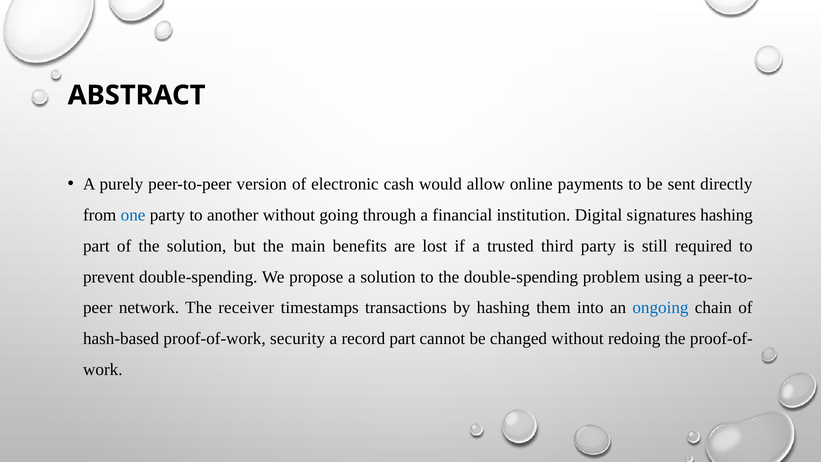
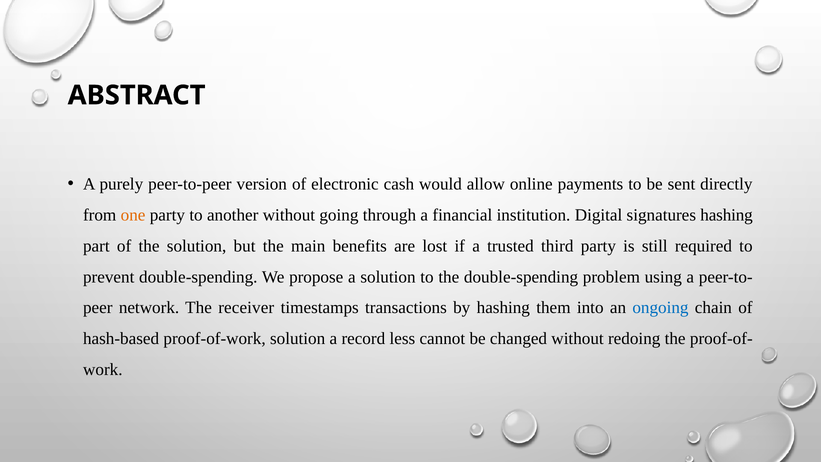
one colour: blue -> orange
proof-of-work security: security -> solution
record part: part -> less
